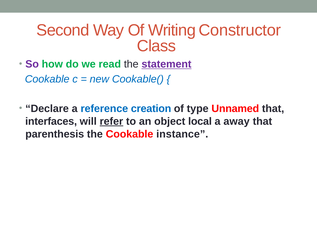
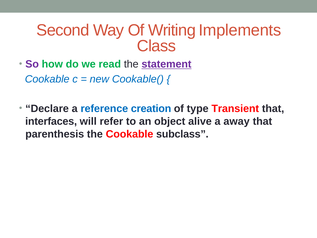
Constructor: Constructor -> Implements
Unnamed: Unnamed -> Transient
refer underline: present -> none
local: local -> alive
instance: instance -> subclass
